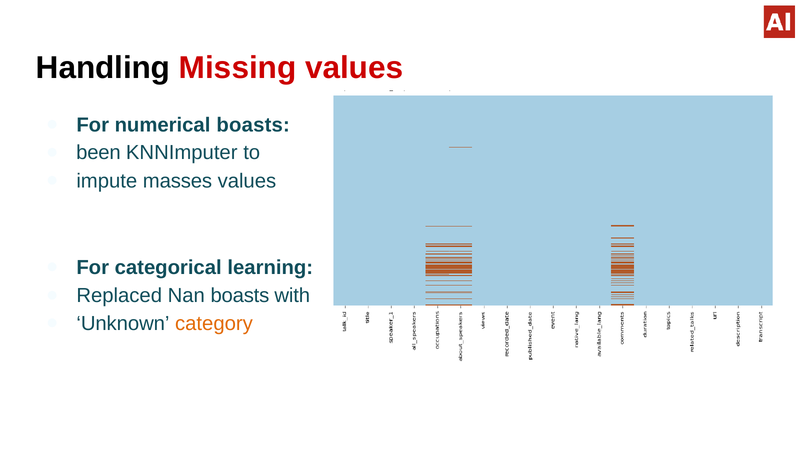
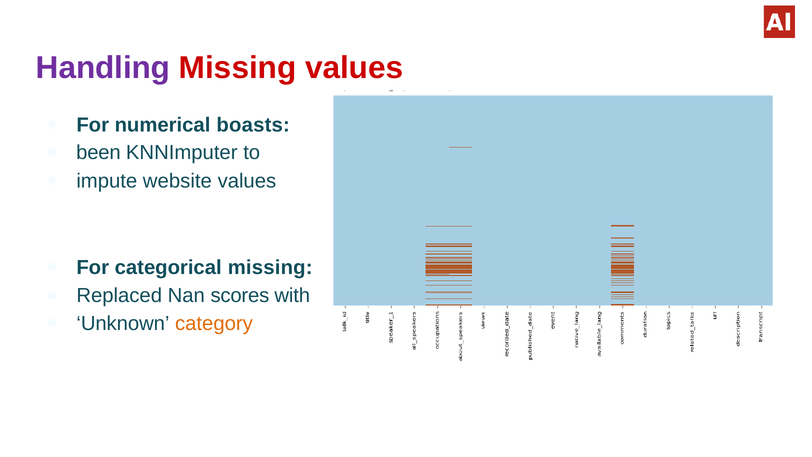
Handling colour: black -> purple
masses: masses -> website
categorical learning: learning -> missing
Nan boasts: boasts -> scores
